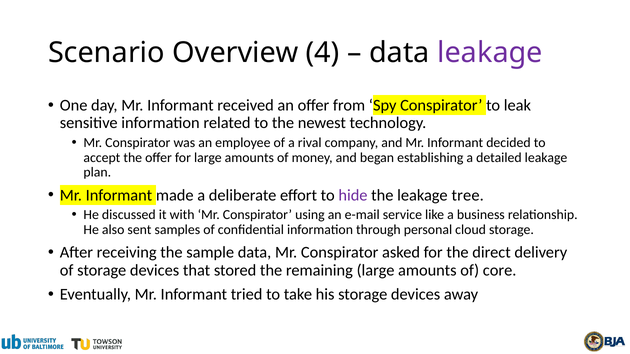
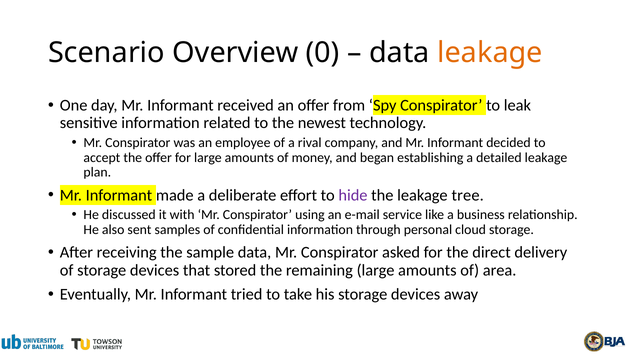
4: 4 -> 0
leakage at (490, 53) colour: purple -> orange
core: core -> area
